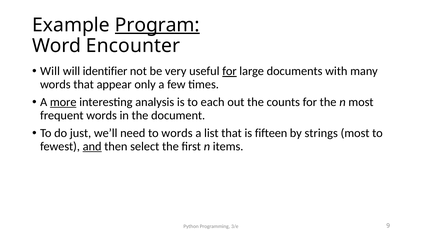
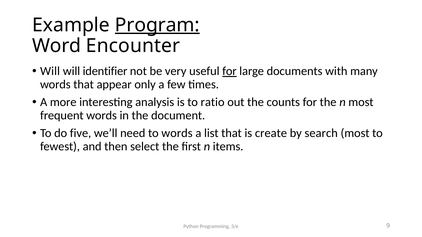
more underline: present -> none
each: each -> ratio
just: just -> five
fifteen: fifteen -> create
strings: strings -> search
and underline: present -> none
